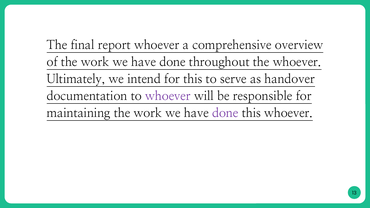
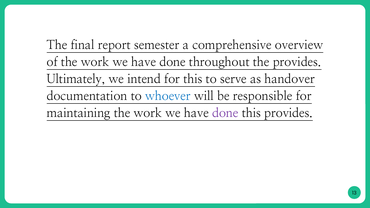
report whoever: whoever -> semester
the whoever: whoever -> provides
whoever at (168, 96) colour: purple -> blue
this whoever: whoever -> provides
